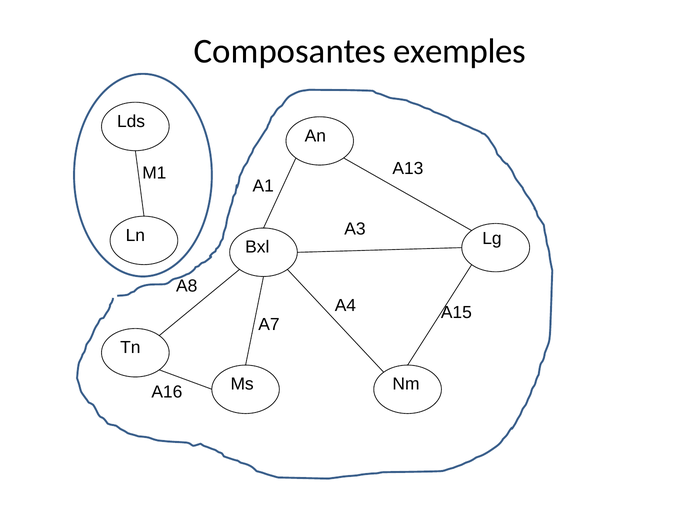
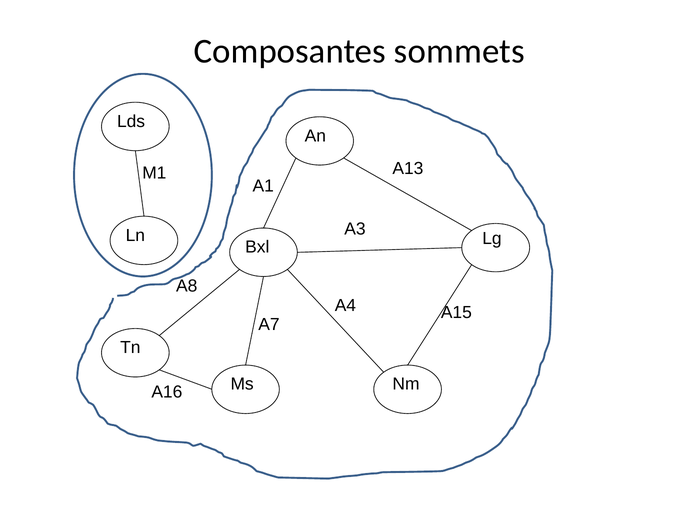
exemples: exemples -> sommets
